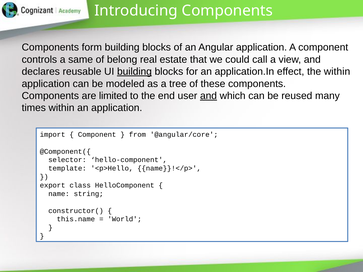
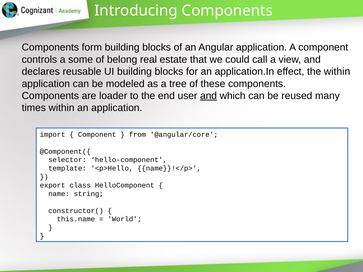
same: same -> some
building at (134, 72) underline: present -> none
limited: limited -> loader
